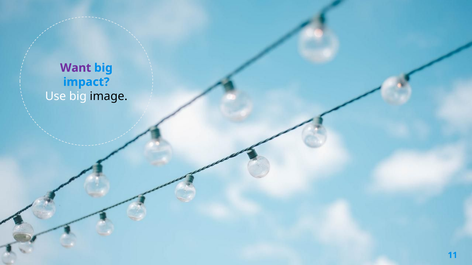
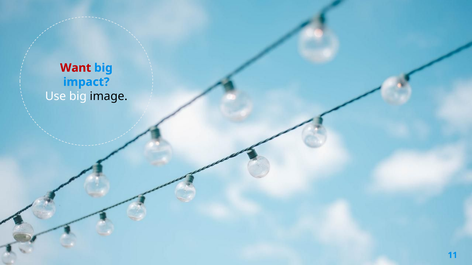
Want colour: purple -> red
